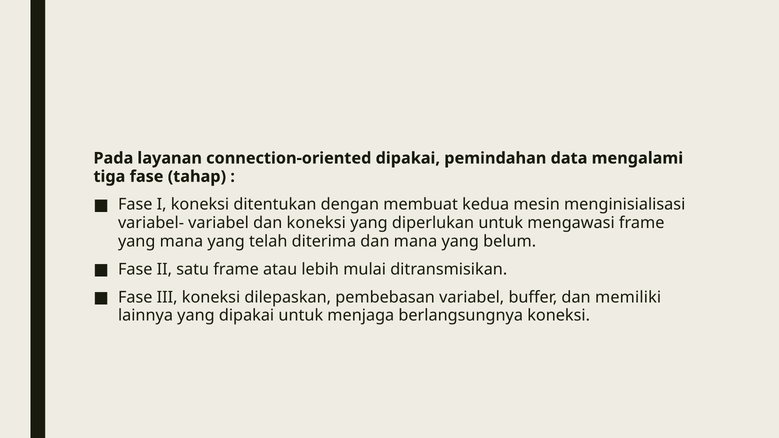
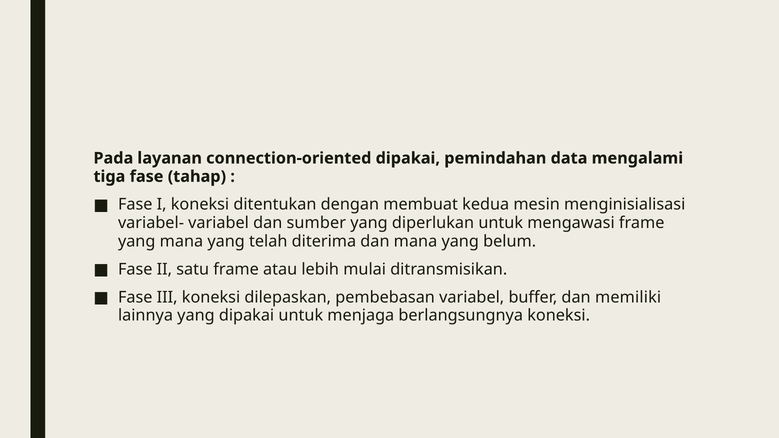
dan koneksi: koneksi -> sumber
